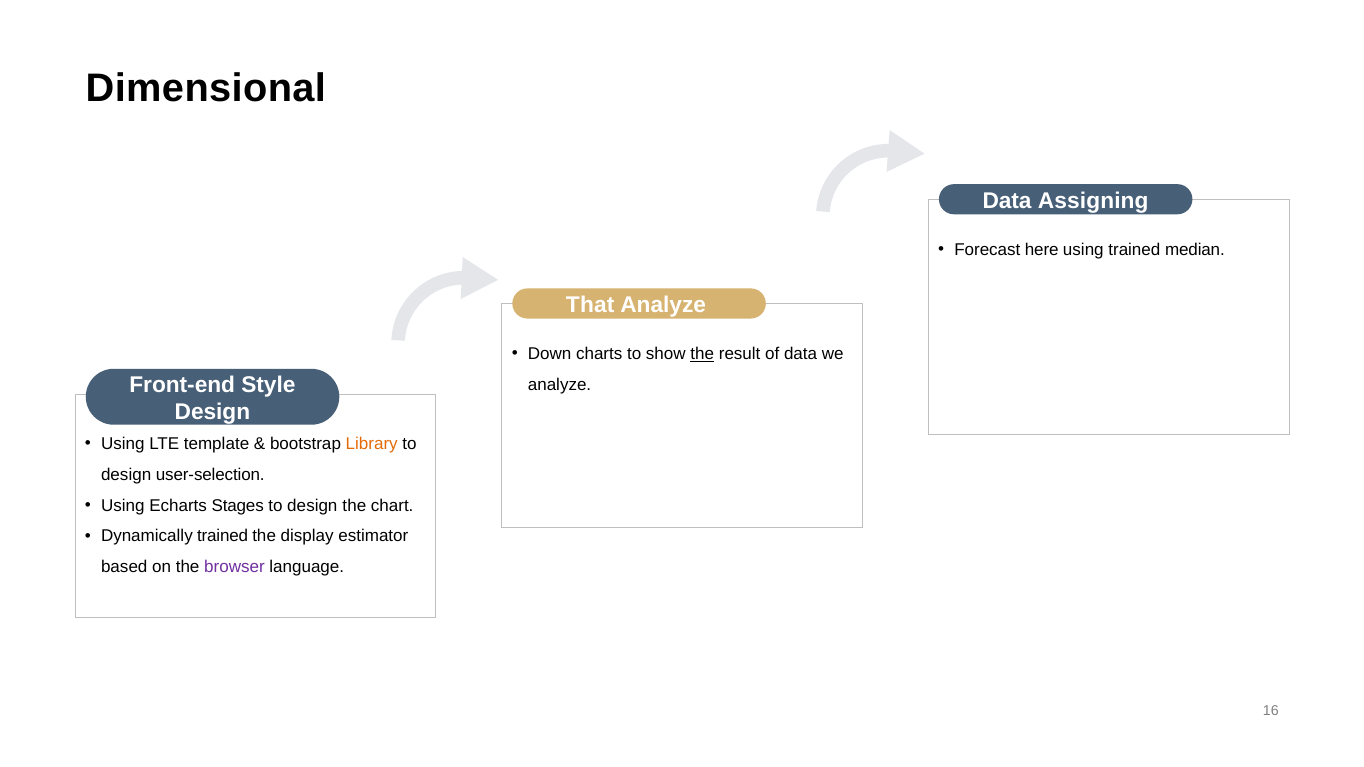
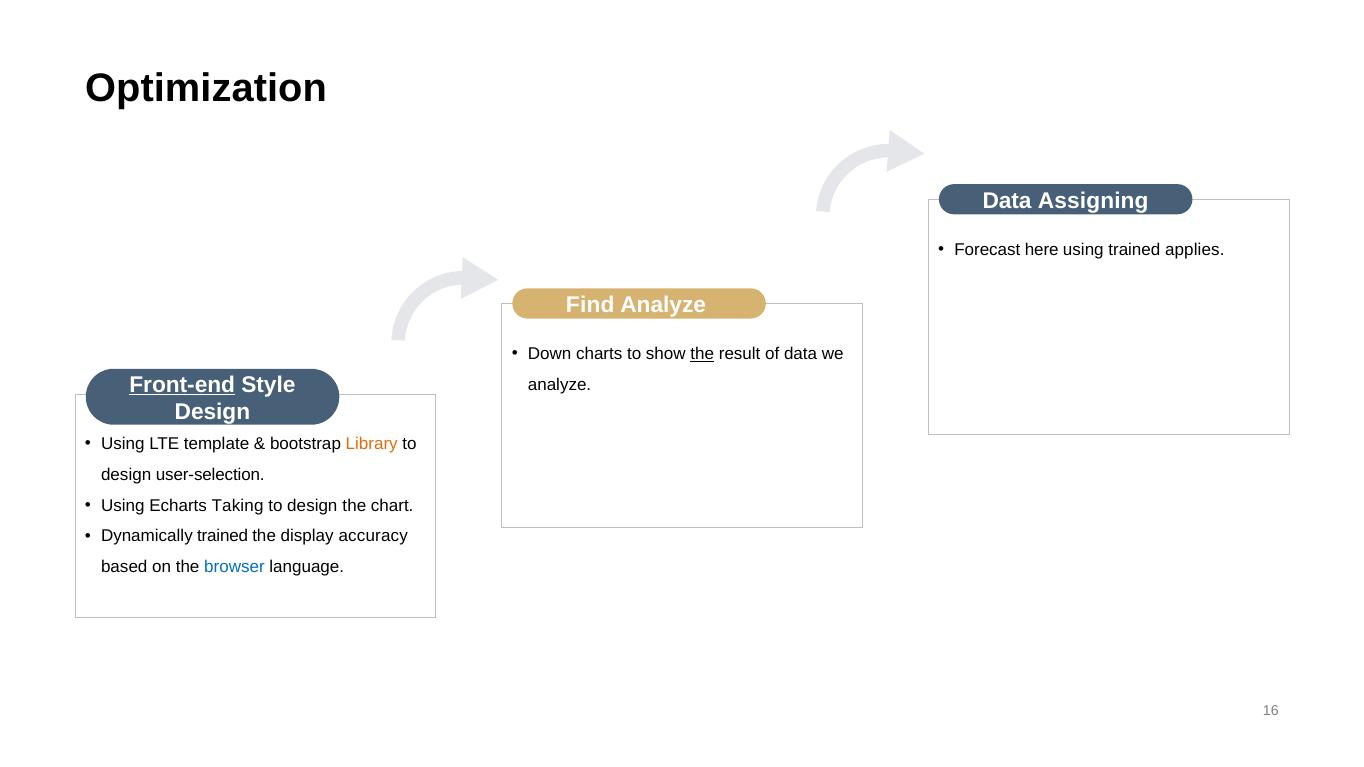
Dimensional: Dimensional -> Optimization
median: median -> applies
That: That -> Find
Front-end underline: none -> present
Stages: Stages -> Taking
estimator: estimator -> accuracy
browser colour: purple -> blue
